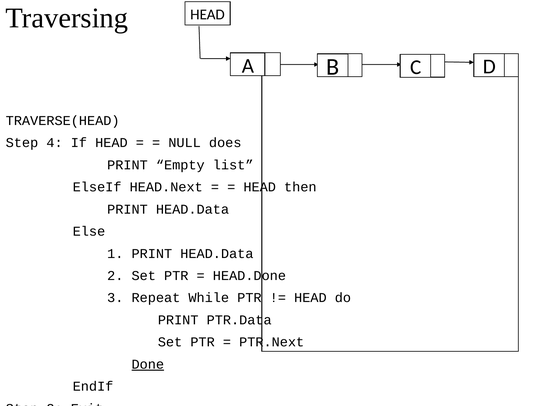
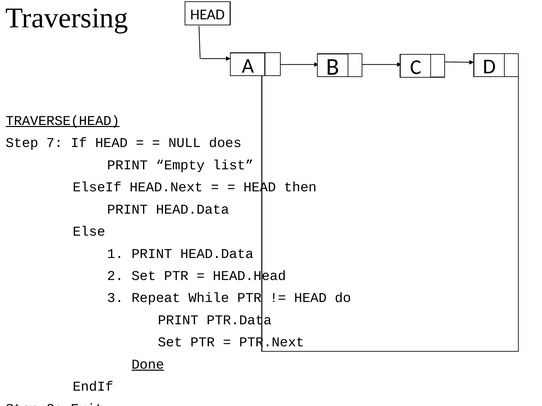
TRAVERSE(HEAD underline: none -> present
4: 4 -> 7
HEAD.Done: HEAD.Done -> HEAD.Head
